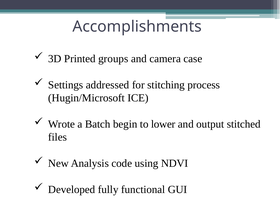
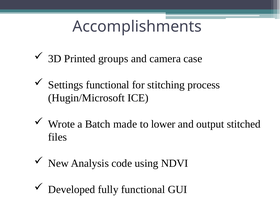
Settings addressed: addressed -> functional
begin: begin -> made
